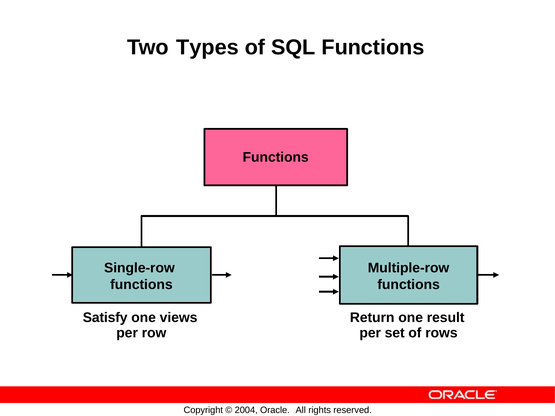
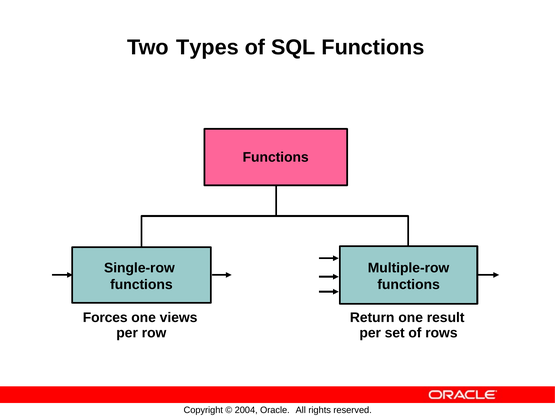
Satisfy: Satisfy -> Forces
